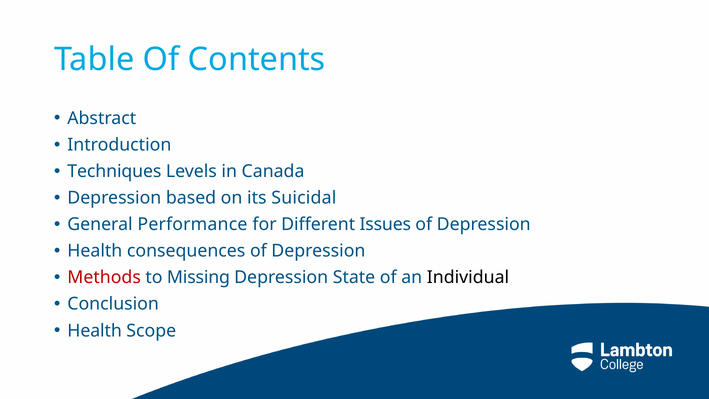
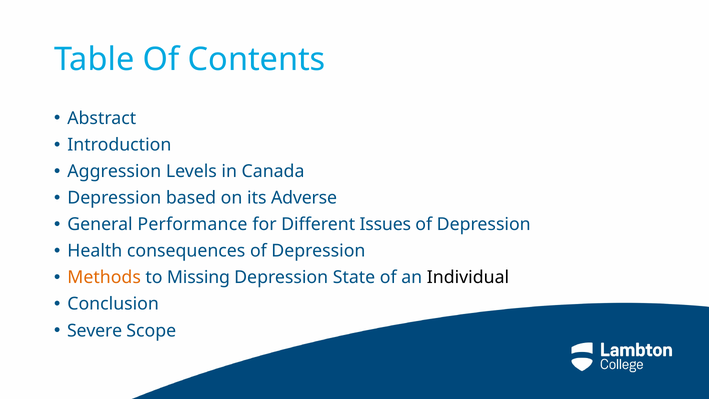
Techniques: Techniques -> Aggression
Suicidal: Suicidal -> Adverse
Methods colour: red -> orange
Health at (95, 330): Health -> Severe
